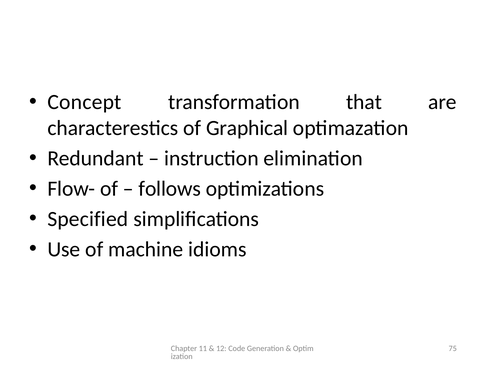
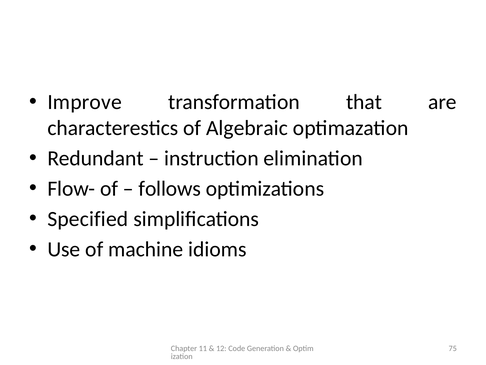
Concept: Concept -> Improve
Graphical: Graphical -> Algebraic
